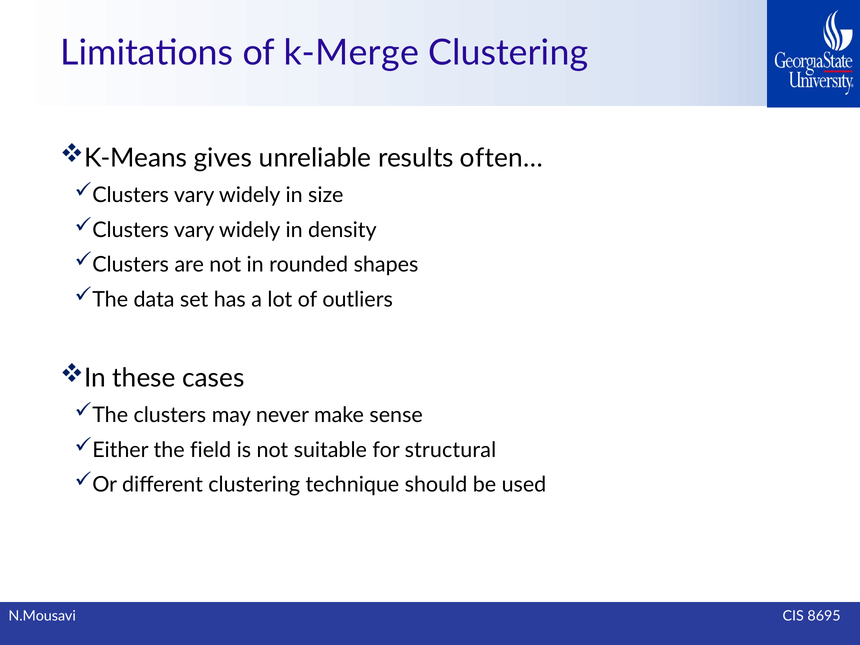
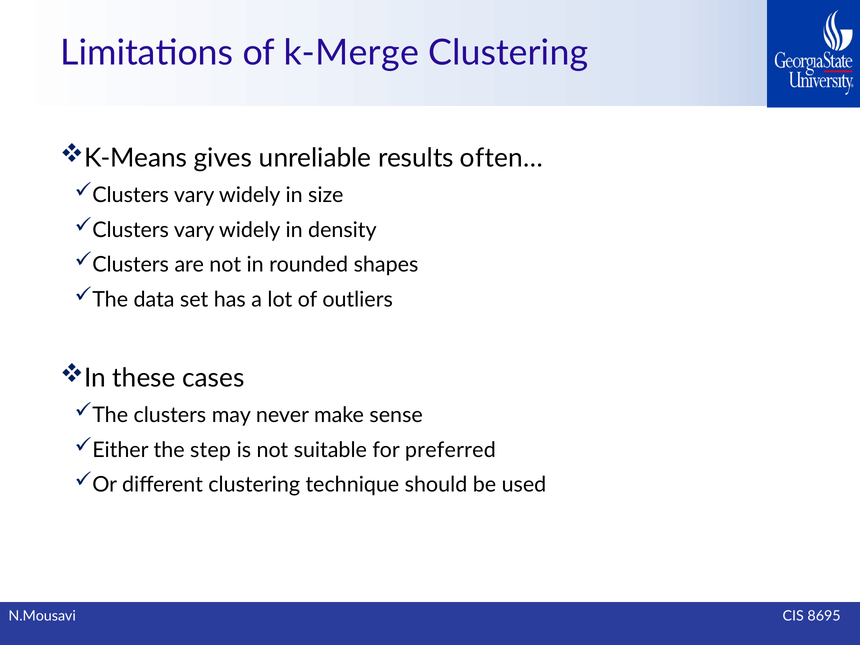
field: field -> step
structural: structural -> preferred
